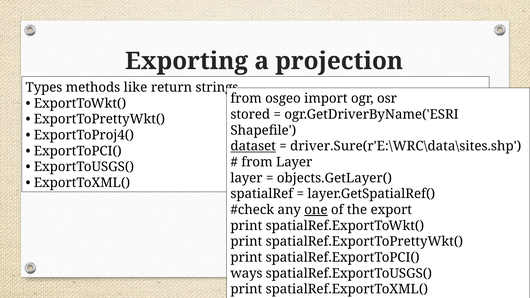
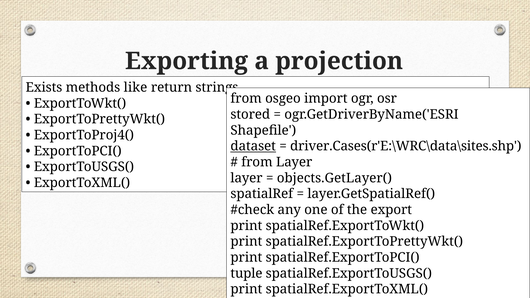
Types: Types -> Exists
driver.Sure(r'E:\WRC\data\sites.shp: driver.Sure(r'E:\WRC\data\sites.shp -> driver.Cases(r'E:\WRC\data\sites.shp
one underline: present -> none
ways: ways -> tuple
